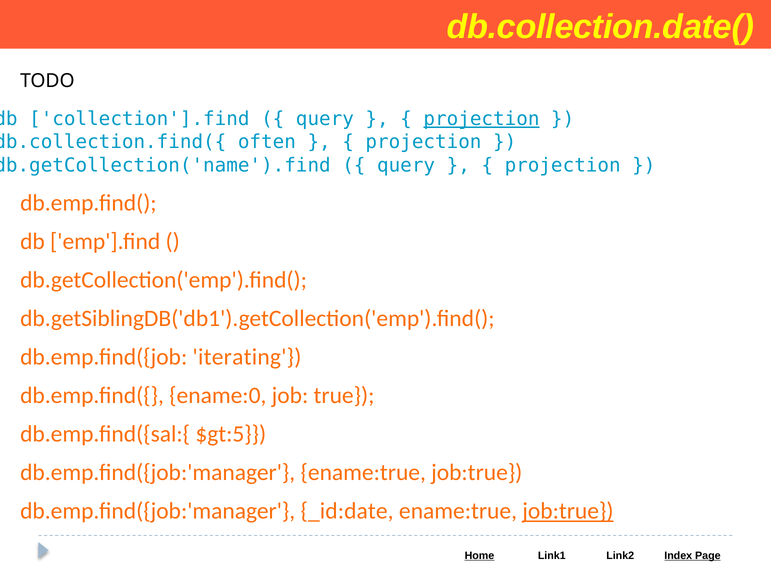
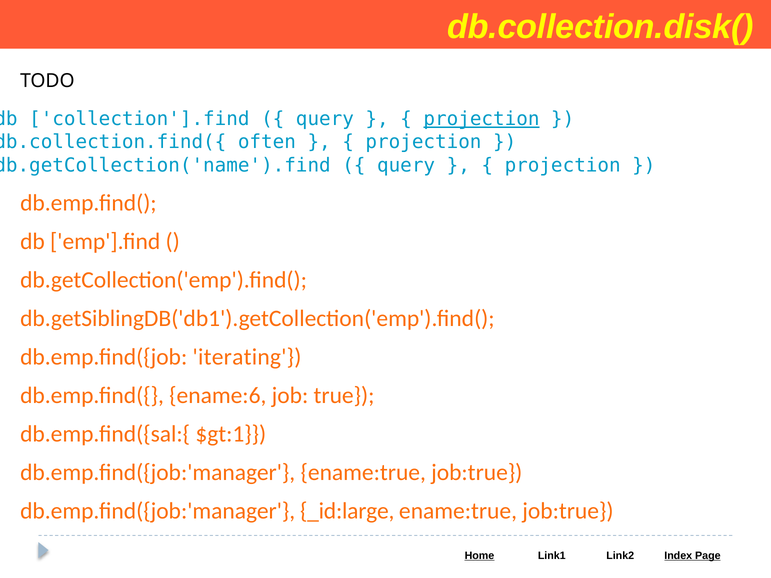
db.collection.date(: db.collection.date( -> db.collection.disk(
ename:0: ename:0 -> ename:6
$gt:5: $gt:5 -> $gt:1
_id:date: _id:date -> _id:large
job:true at (568, 511) underline: present -> none
